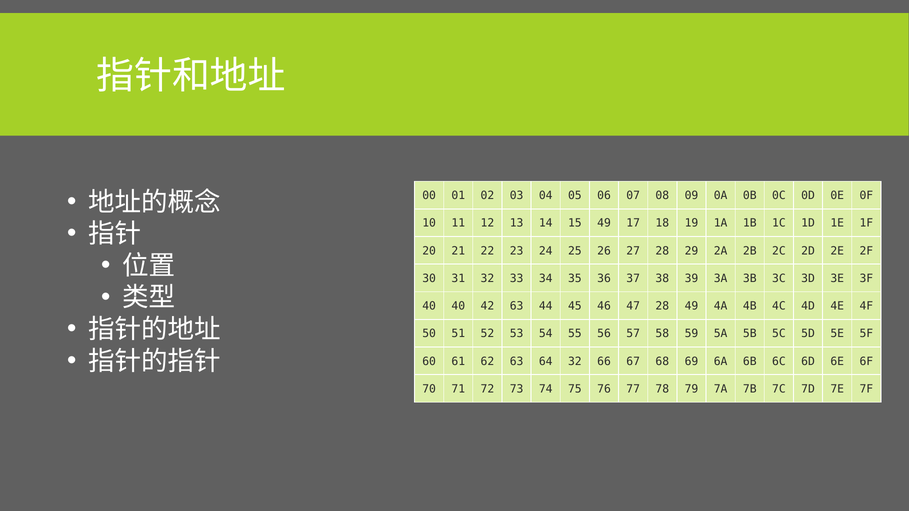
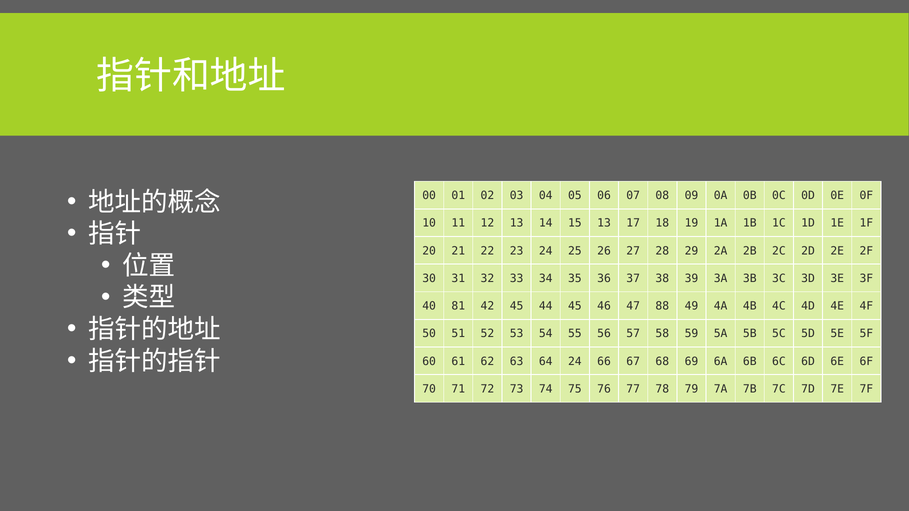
15 49: 49 -> 13
40 40: 40 -> 81
42 63: 63 -> 45
47 28: 28 -> 88
64 32: 32 -> 24
